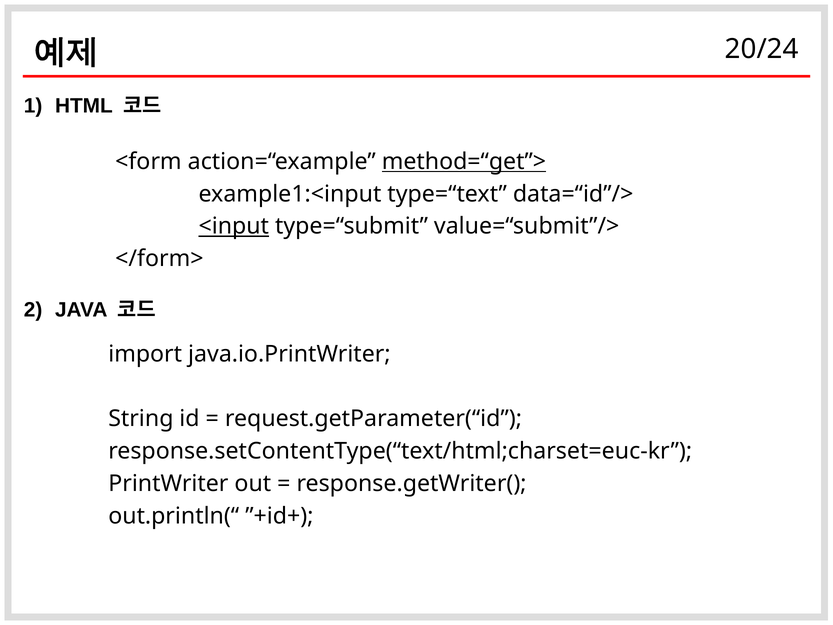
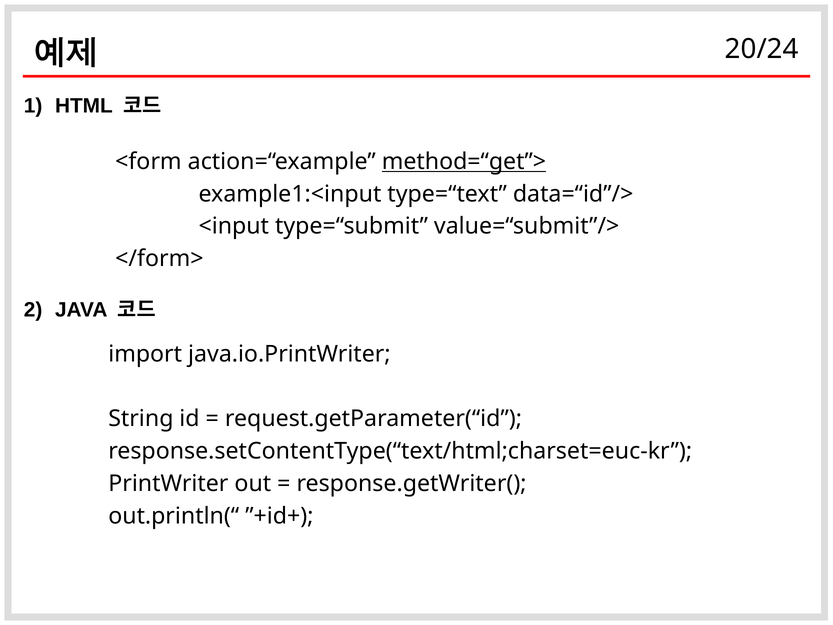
<input underline: present -> none
